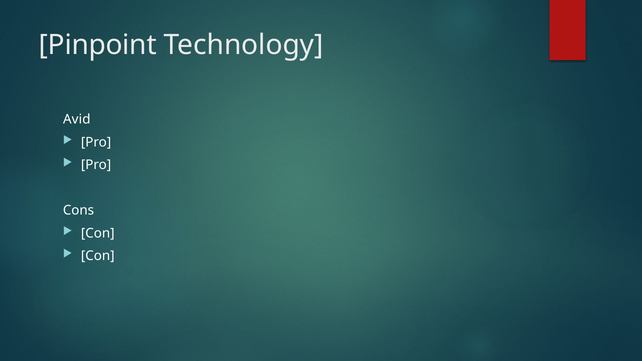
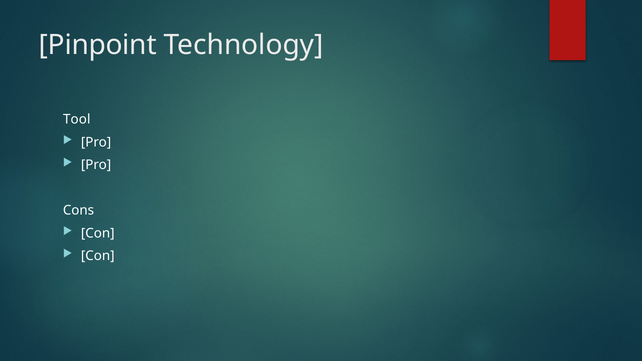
Avid: Avid -> Tool
